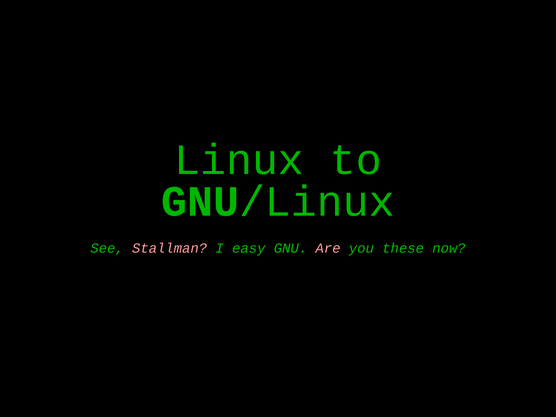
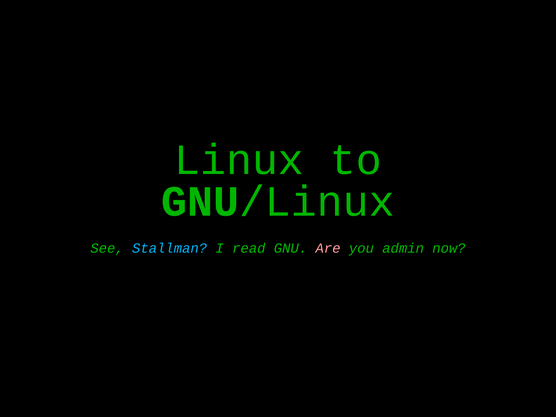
Stallman colour: pink -> light blue
easy: easy -> read
these: these -> admin
